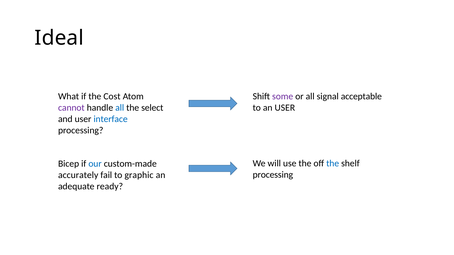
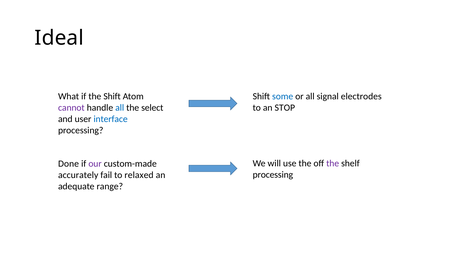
the Cost: Cost -> Shift
some colour: purple -> blue
acceptable: acceptable -> electrodes
an USER: USER -> STOP
the at (333, 163) colour: blue -> purple
Bicep: Bicep -> Done
our colour: blue -> purple
graphic: graphic -> relaxed
ready: ready -> range
